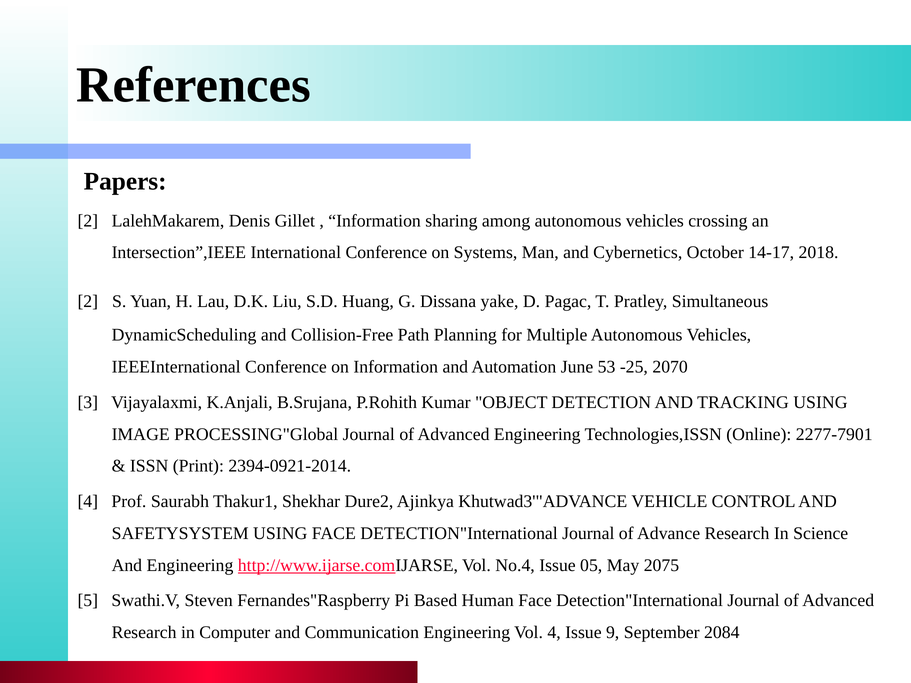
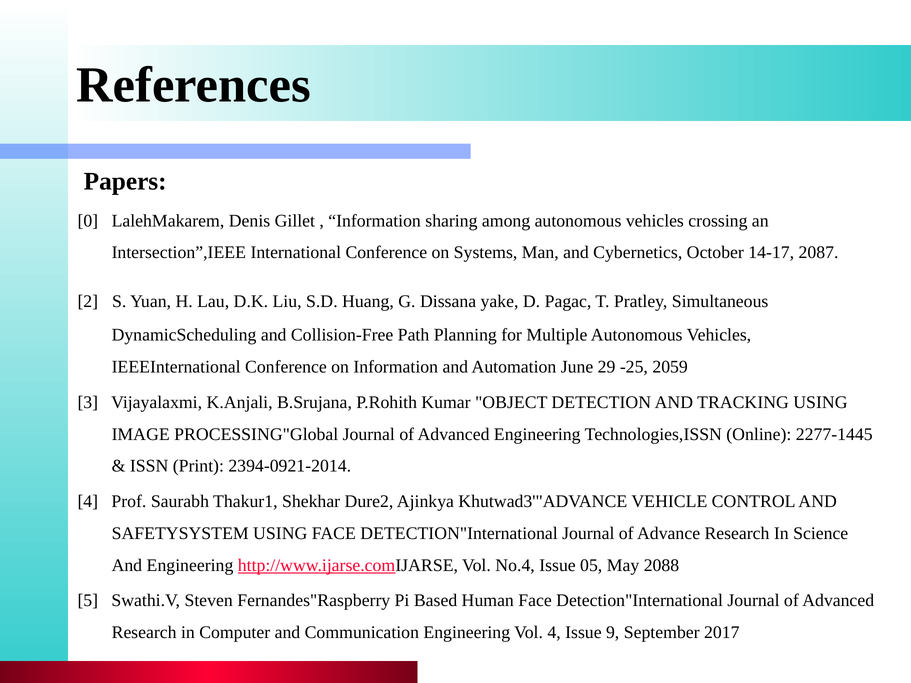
2 at (88, 221): 2 -> 0
2018: 2018 -> 2087
53: 53 -> 29
2070: 2070 -> 2059
2277-7901: 2277-7901 -> 2277-1445
2075: 2075 -> 2088
2084: 2084 -> 2017
